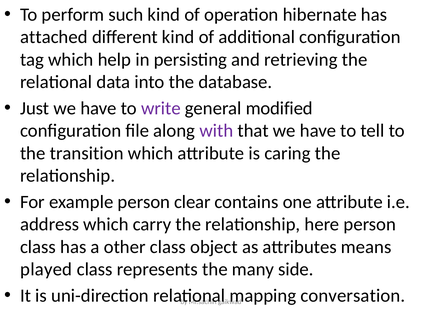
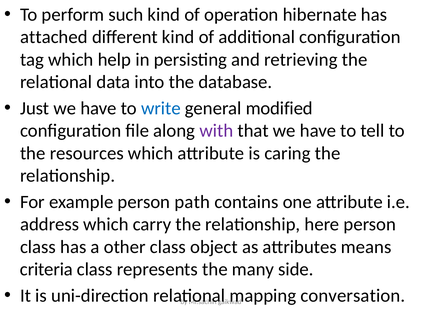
write colour: purple -> blue
transition: transition -> resources
clear: clear -> path
played: played -> criteria
